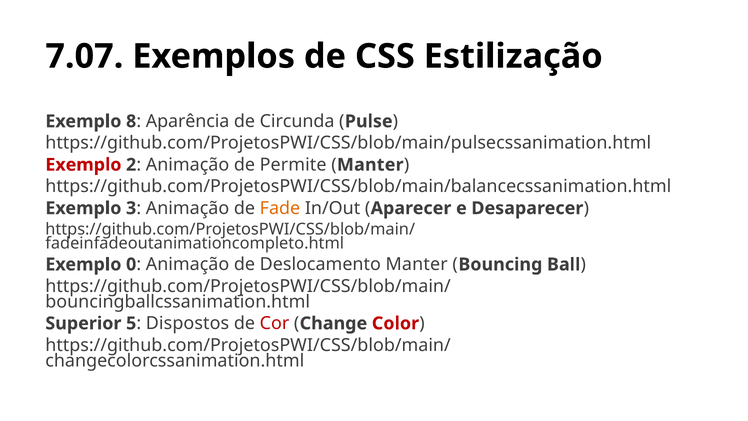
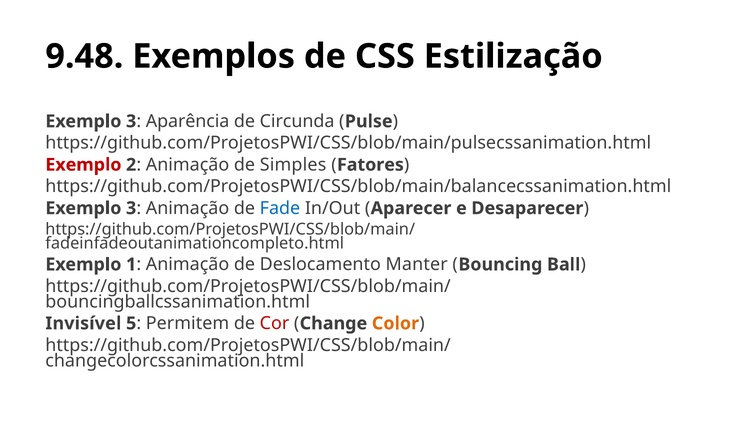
7.07: 7.07 -> 9.48
8 at (131, 121): 8 -> 3
Permite: Permite -> Simples
Manter at (370, 165): Manter -> Fatores
Fade colour: orange -> blue
0: 0 -> 1
Superior: Superior -> Invisível
Dispostos: Dispostos -> Permitem
Color colour: red -> orange
